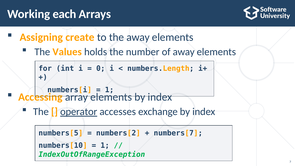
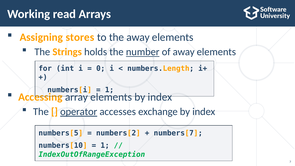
each: each -> read
create: create -> stores
Values: Values -> Strings
number underline: none -> present
